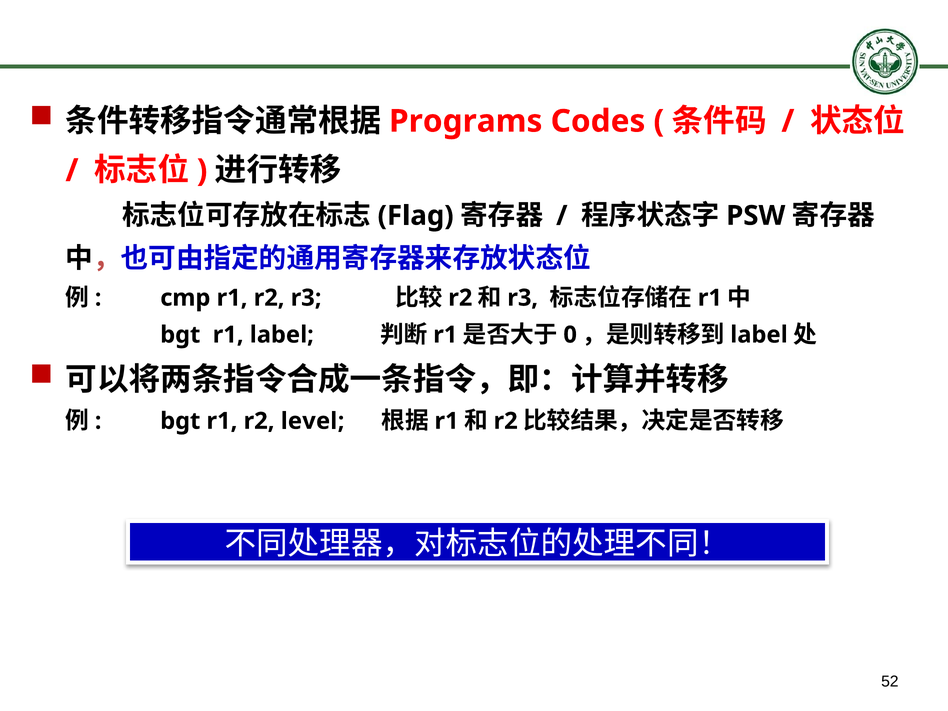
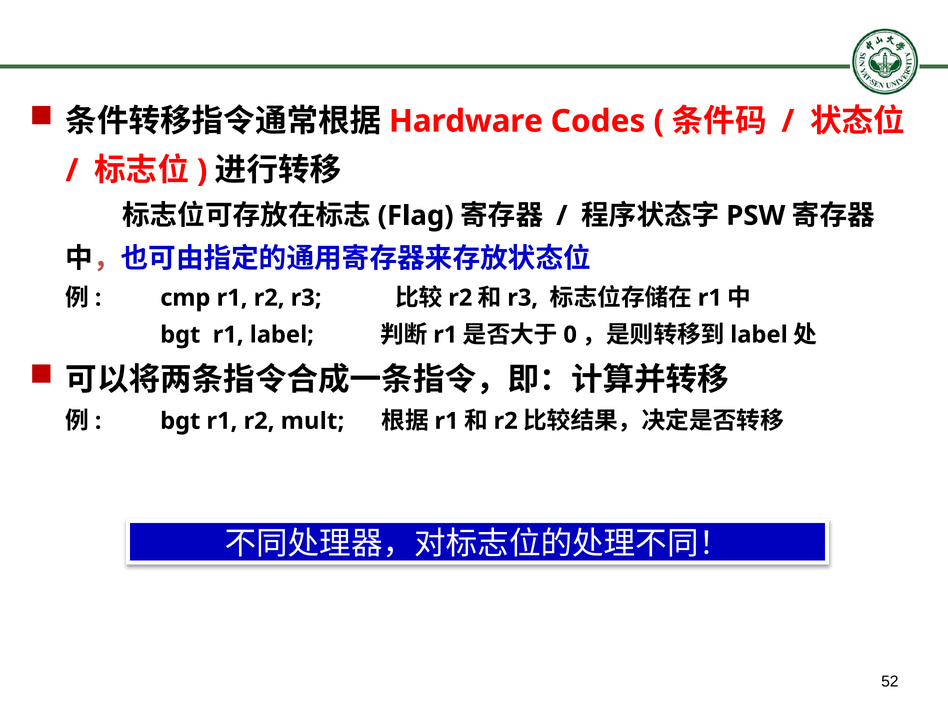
Programs: Programs -> Hardware
level: level -> mult
